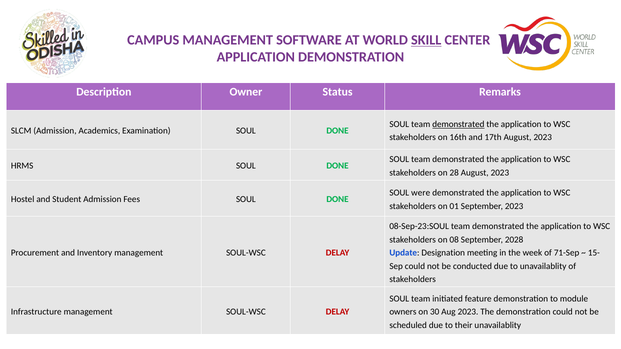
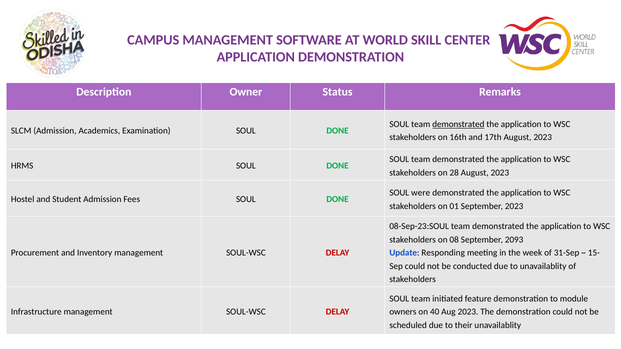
SKILL underline: present -> none
2028: 2028 -> 2093
Designation: Designation -> Responding
71-Sep: 71-Sep -> 31-Sep
30: 30 -> 40
